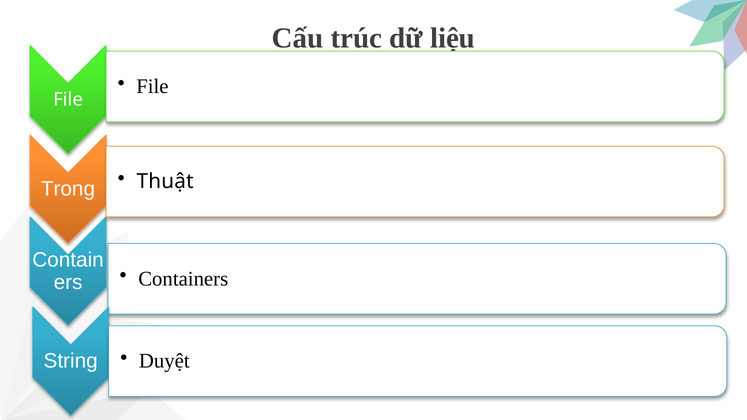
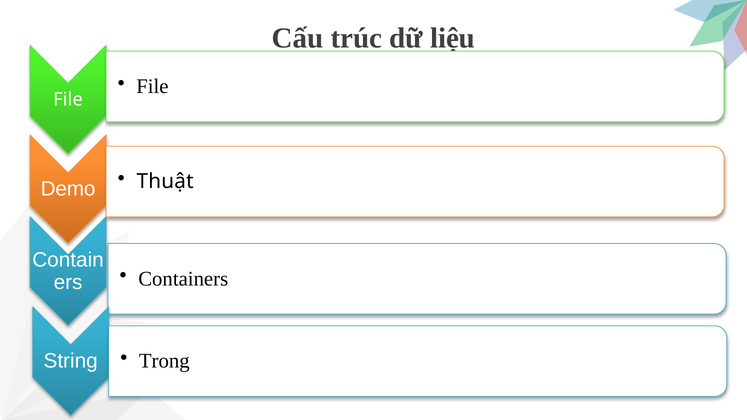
Trong: Trong -> Demo
Duyệt: Duyệt -> Trong
